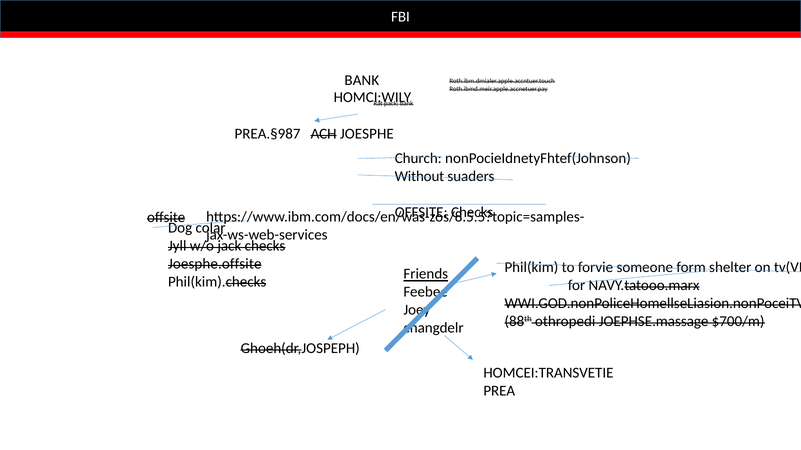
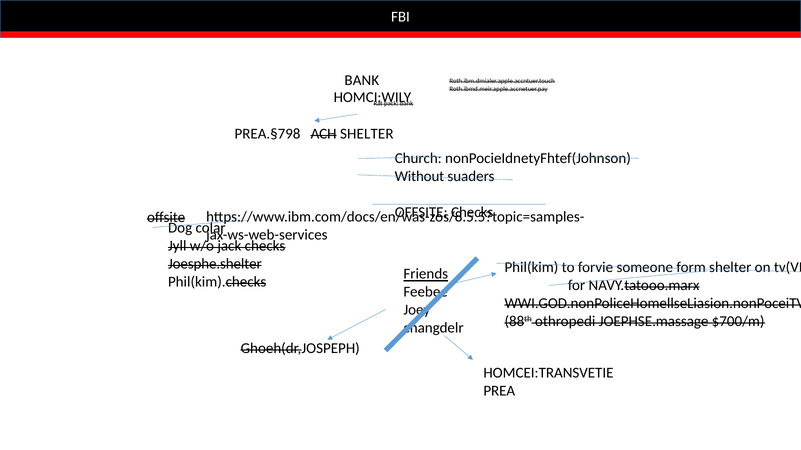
PREA.§987: PREA.§987 -> PREA.§798
ACH JOESPHE: JOESPHE -> SHELTER
Joesphe.offsite: Joesphe.offsite -> Joesphe.shelter
